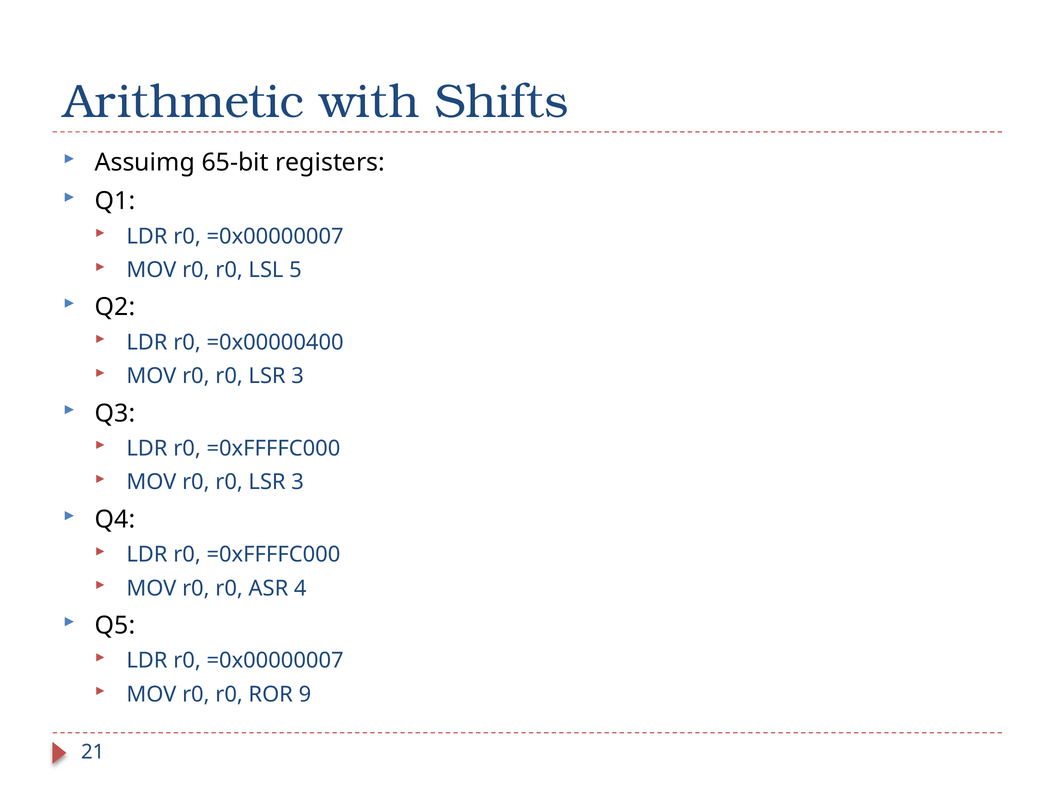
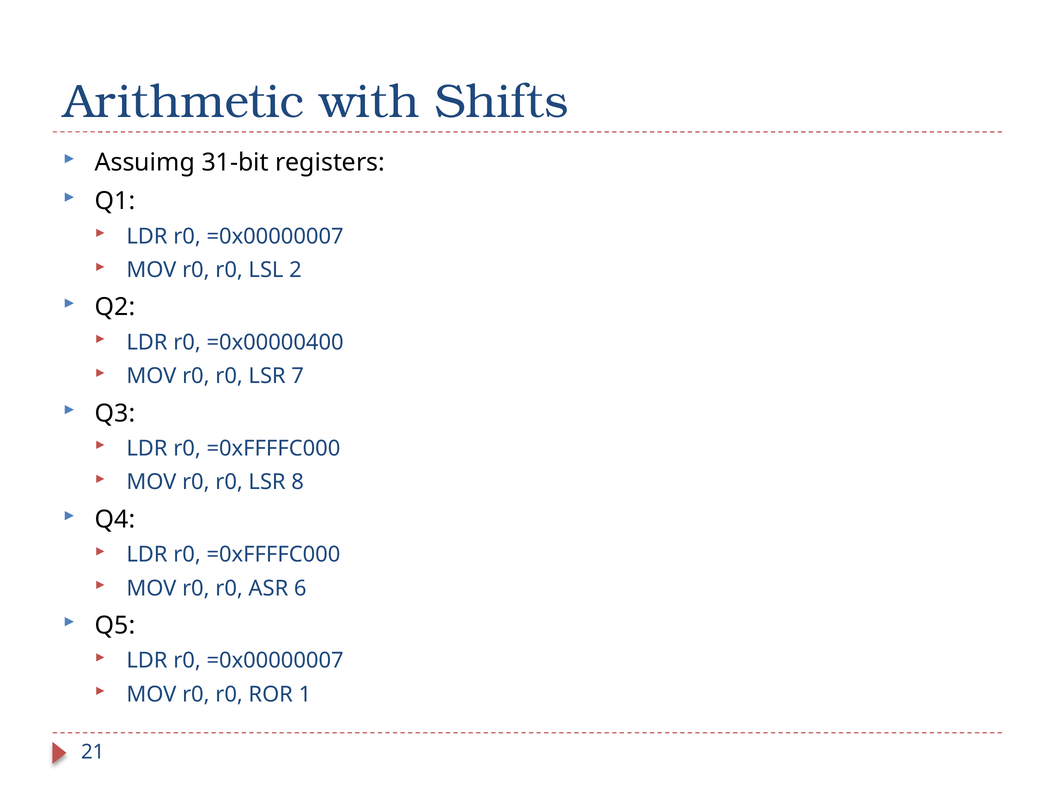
65-bit: 65-bit -> 31-bit
5: 5 -> 2
3 at (298, 376): 3 -> 7
3 at (298, 482): 3 -> 8
4: 4 -> 6
9: 9 -> 1
